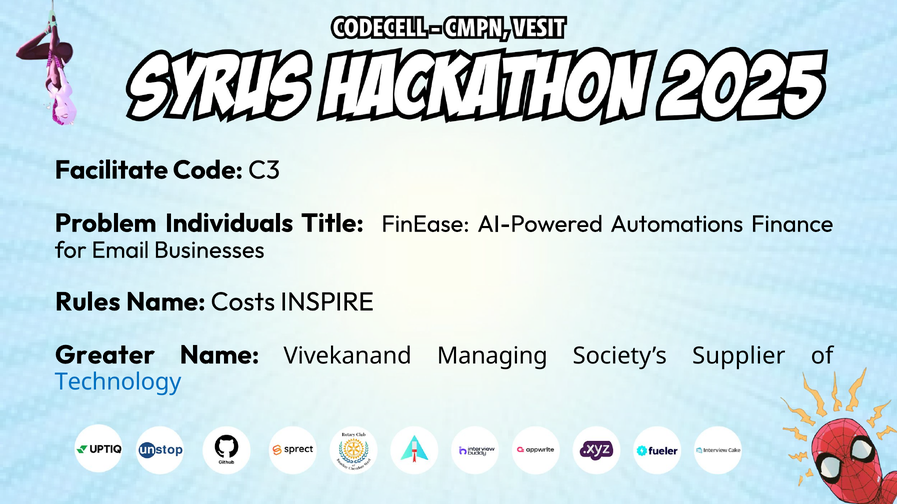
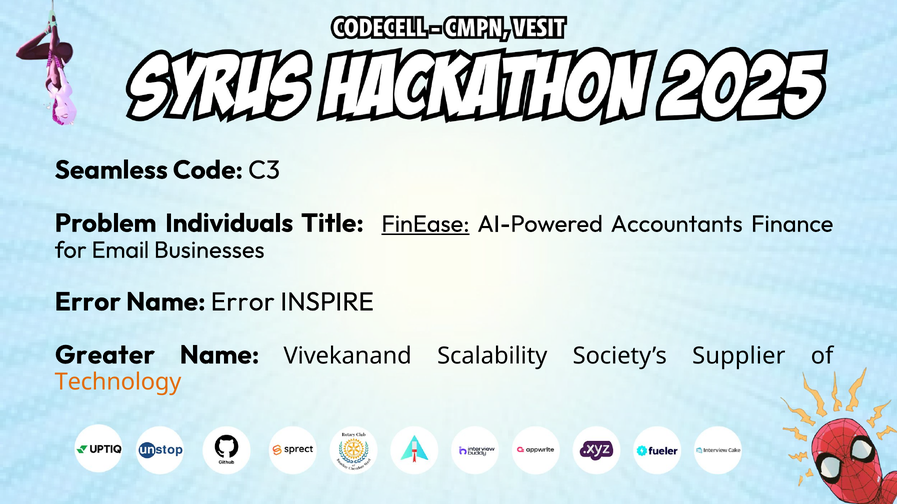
Facilitate: Facilitate -> Seamless
FinEase underline: none -> present
Automations: Automations -> Accountants
Rules at (88, 302): Rules -> Error
Name Costs: Costs -> Error
Managing: Managing -> Scalability
Technology colour: blue -> orange
